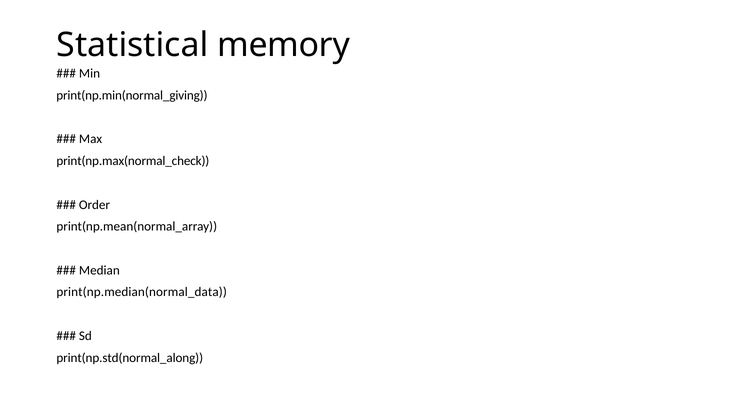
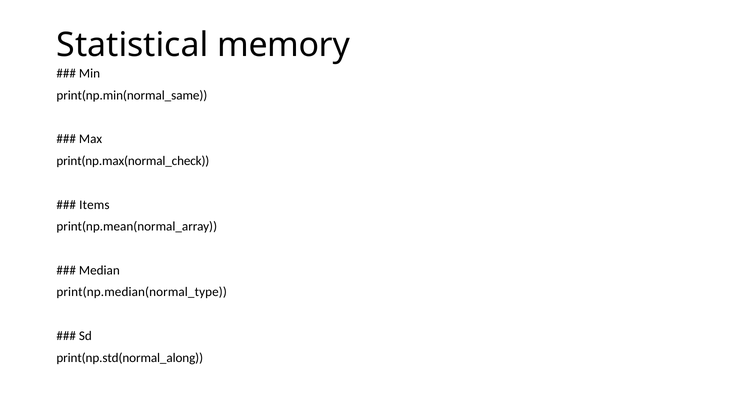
print(np.min(normal_giving: print(np.min(normal_giving -> print(np.min(normal_same
Order: Order -> Items
print(np.median(normal_data: print(np.median(normal_data -> print(np.median(normal_type
